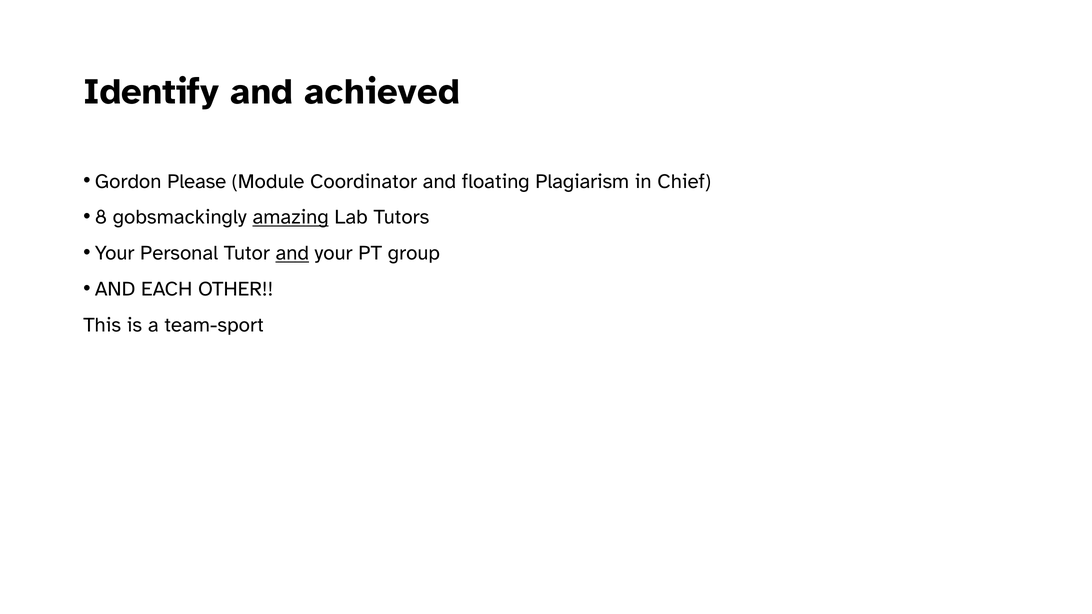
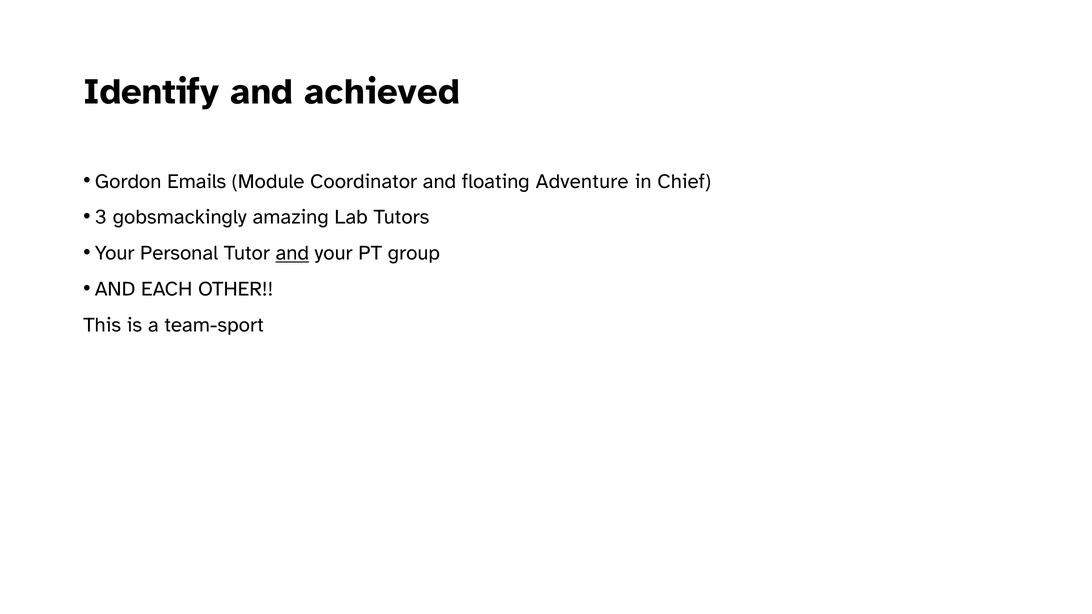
Please: Please -> Emails
Plagiarism: Plagiarism -> Adventure
8: 8 -> 3
amazing underline: present -> none
